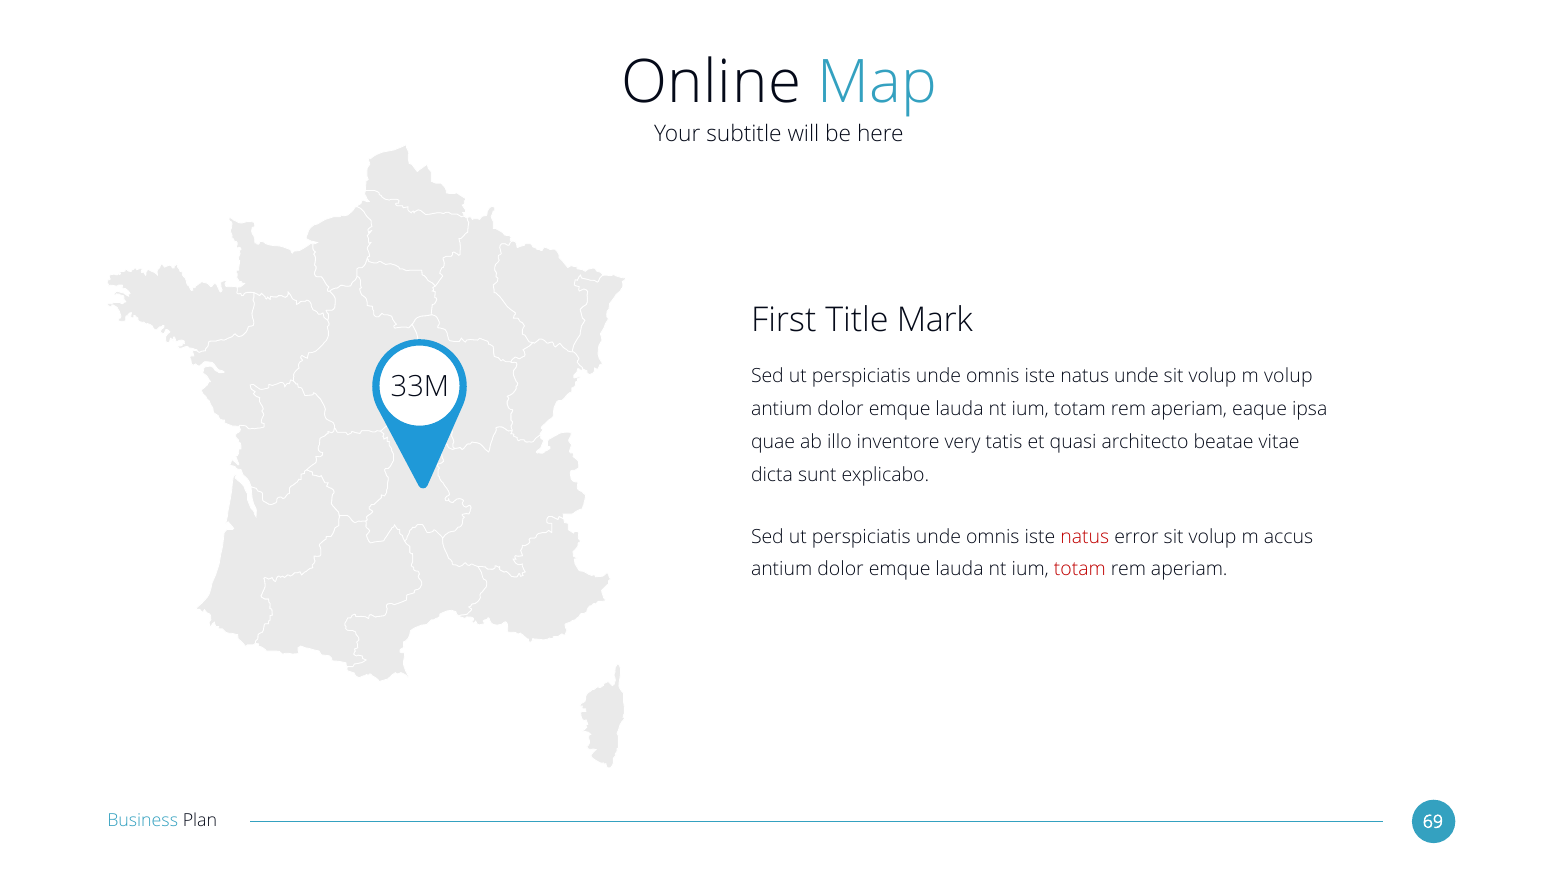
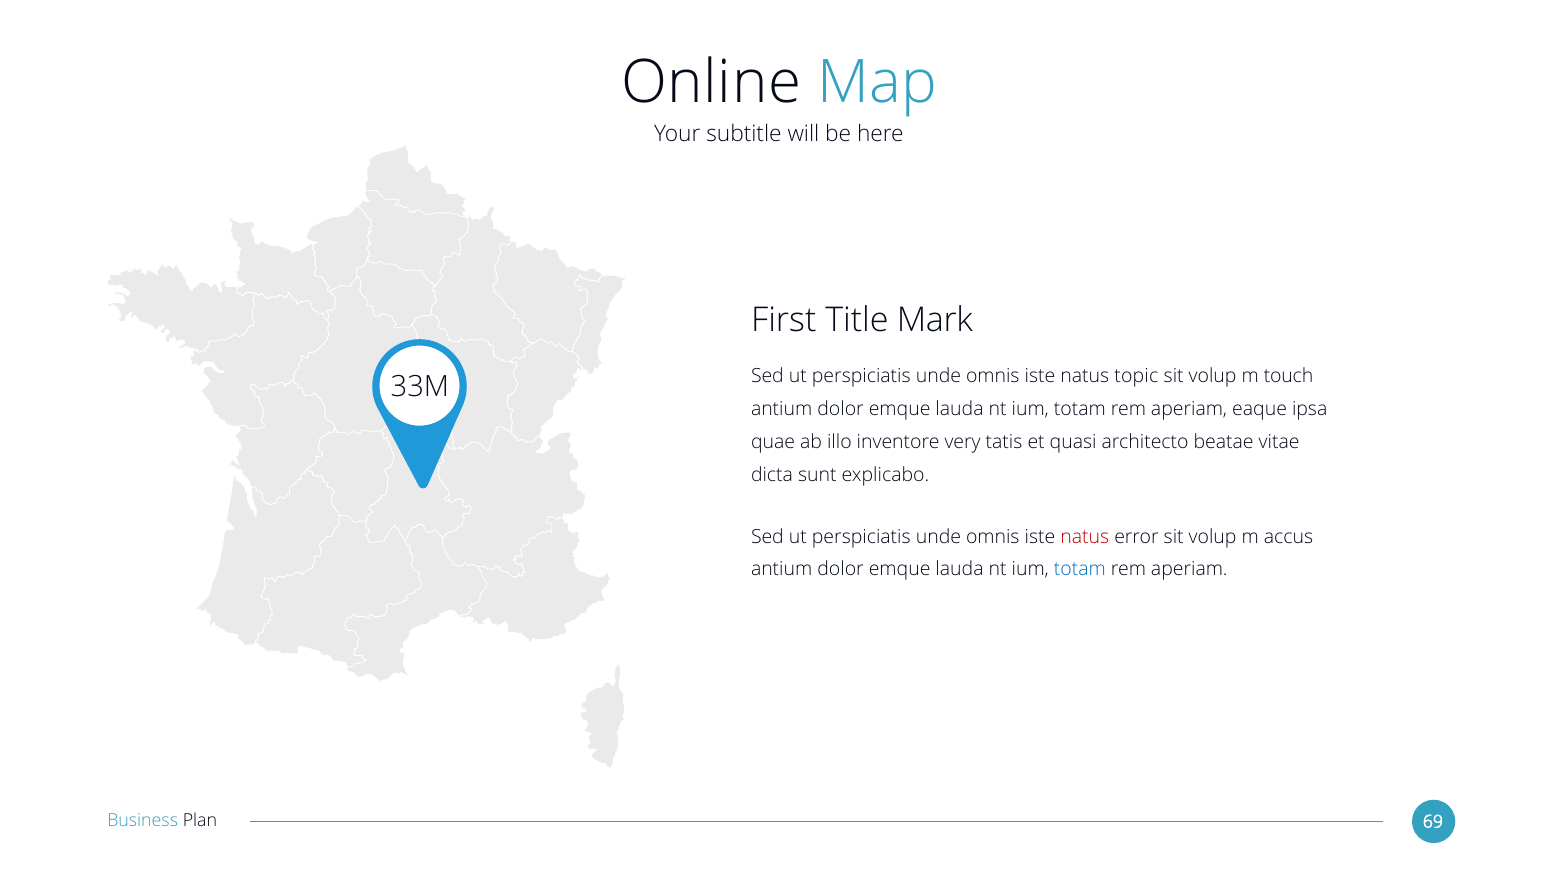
natus unde: unde -> topic
m volup: volup -> touch
totam at (1080, 569) colour: red -> blue
